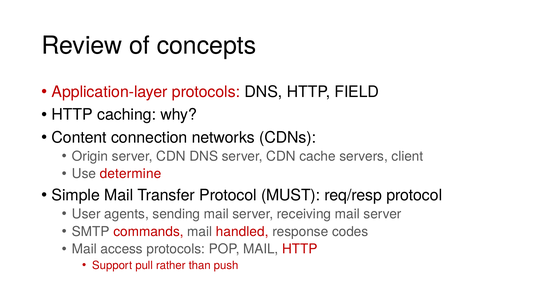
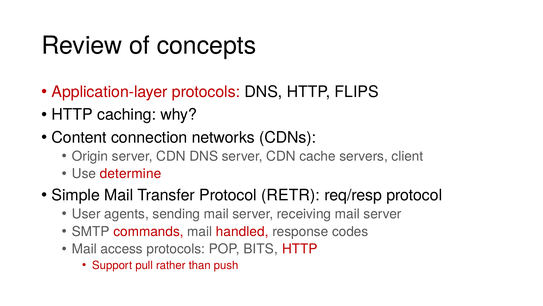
FIELD: FIELD -> FLIPS
MUST: MUST -> RETR
POP MAIL: MAIL -> BITS
